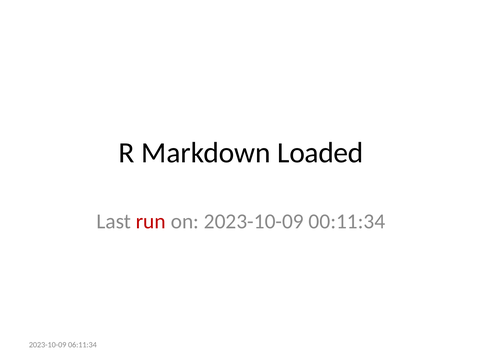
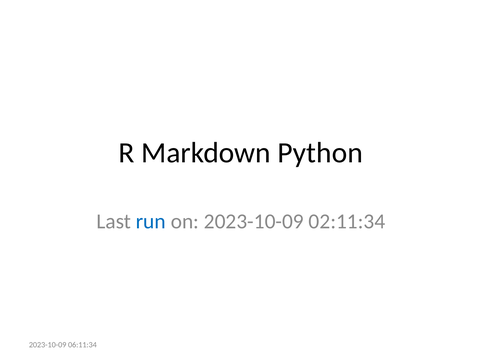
Loaded: Loaded -> Python
run colour: red -> blue
00:11:34: 00:11:34 -> 02:11:34
